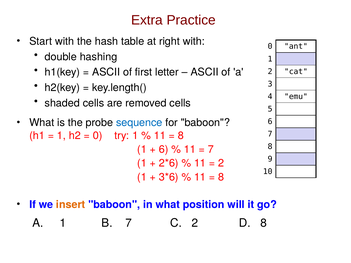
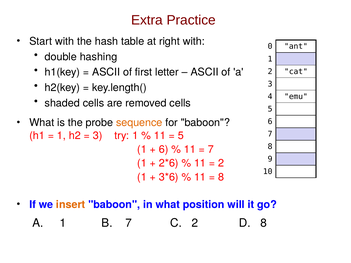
sequence colour: blue -> orange
0 at (98, 136): 0 -> 3
8 at (181, 136): 8 -> 5
